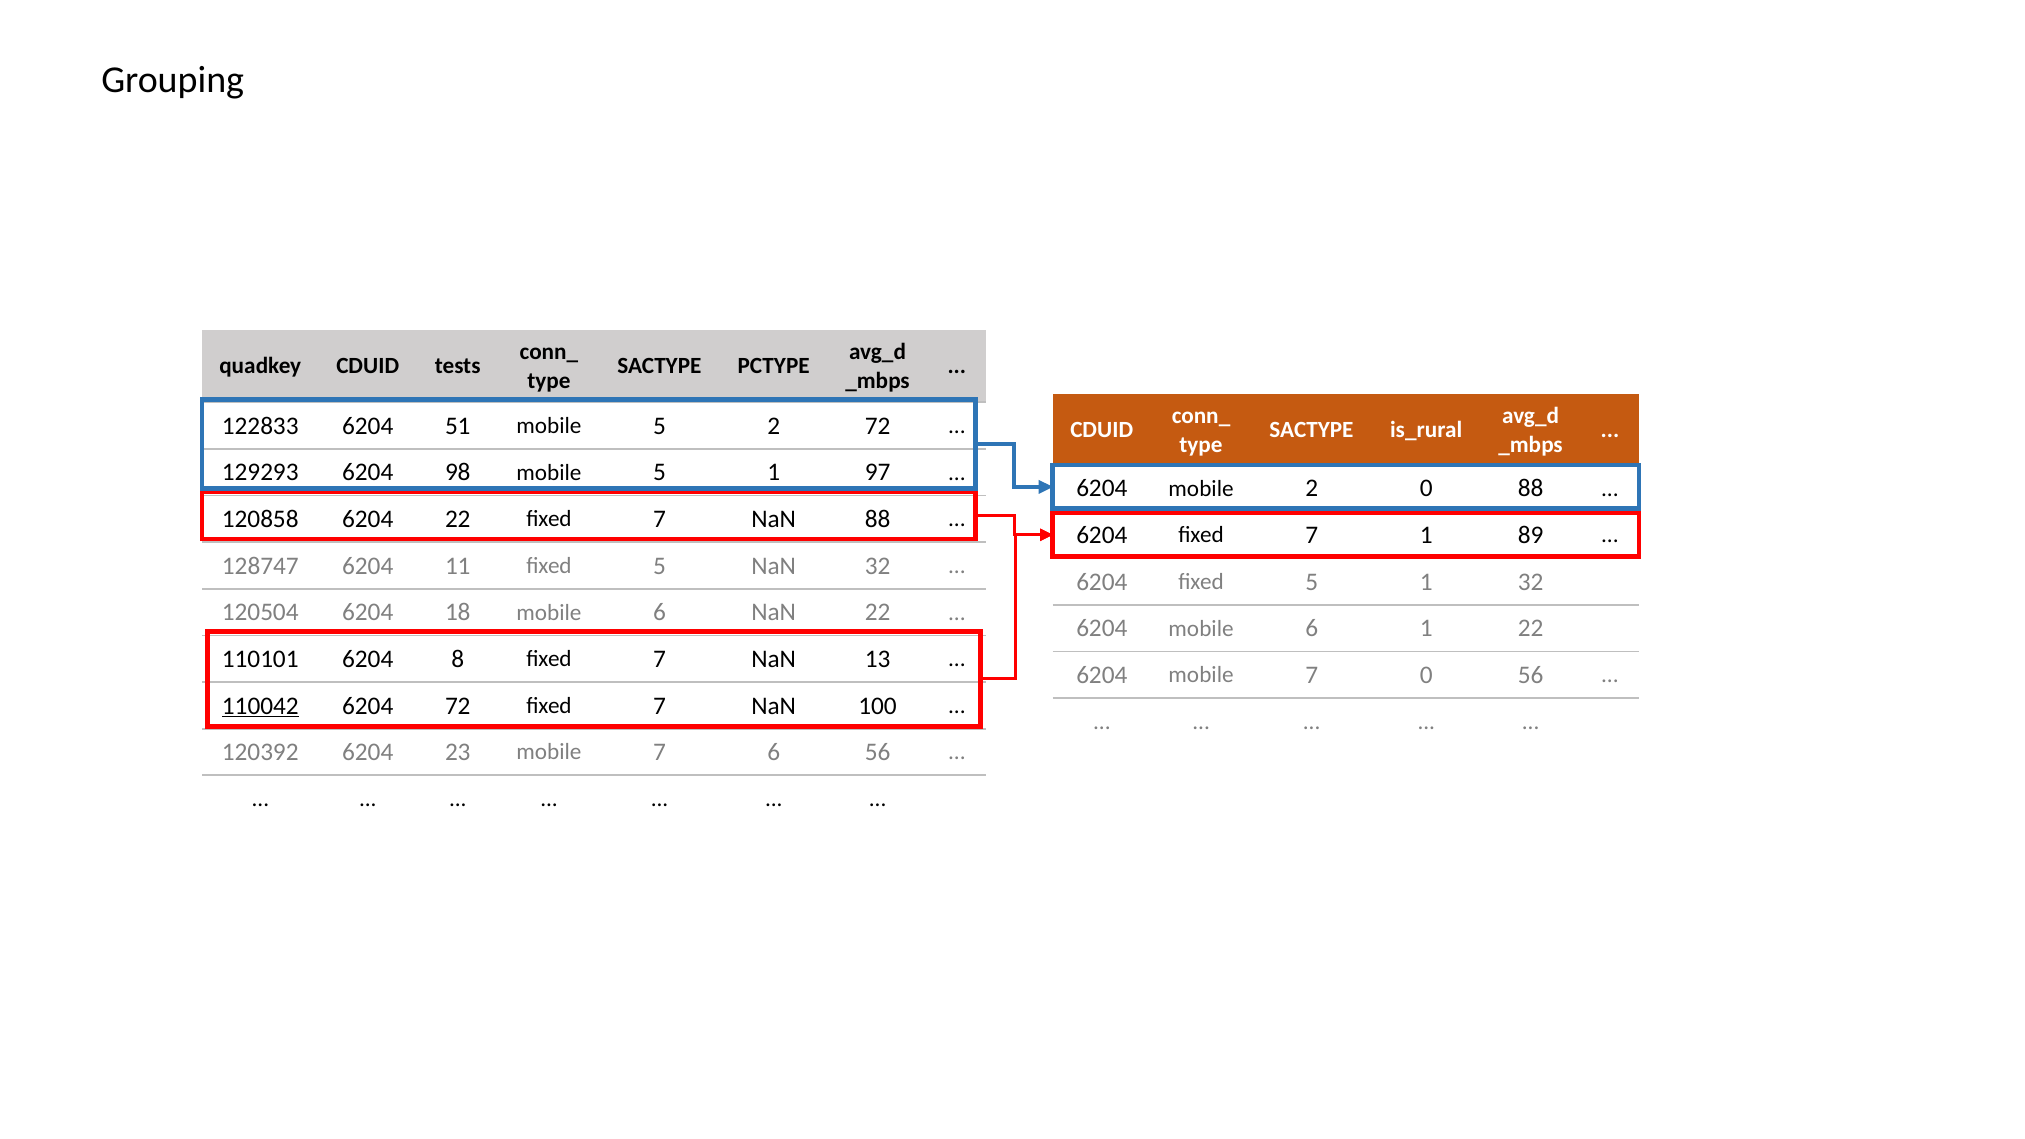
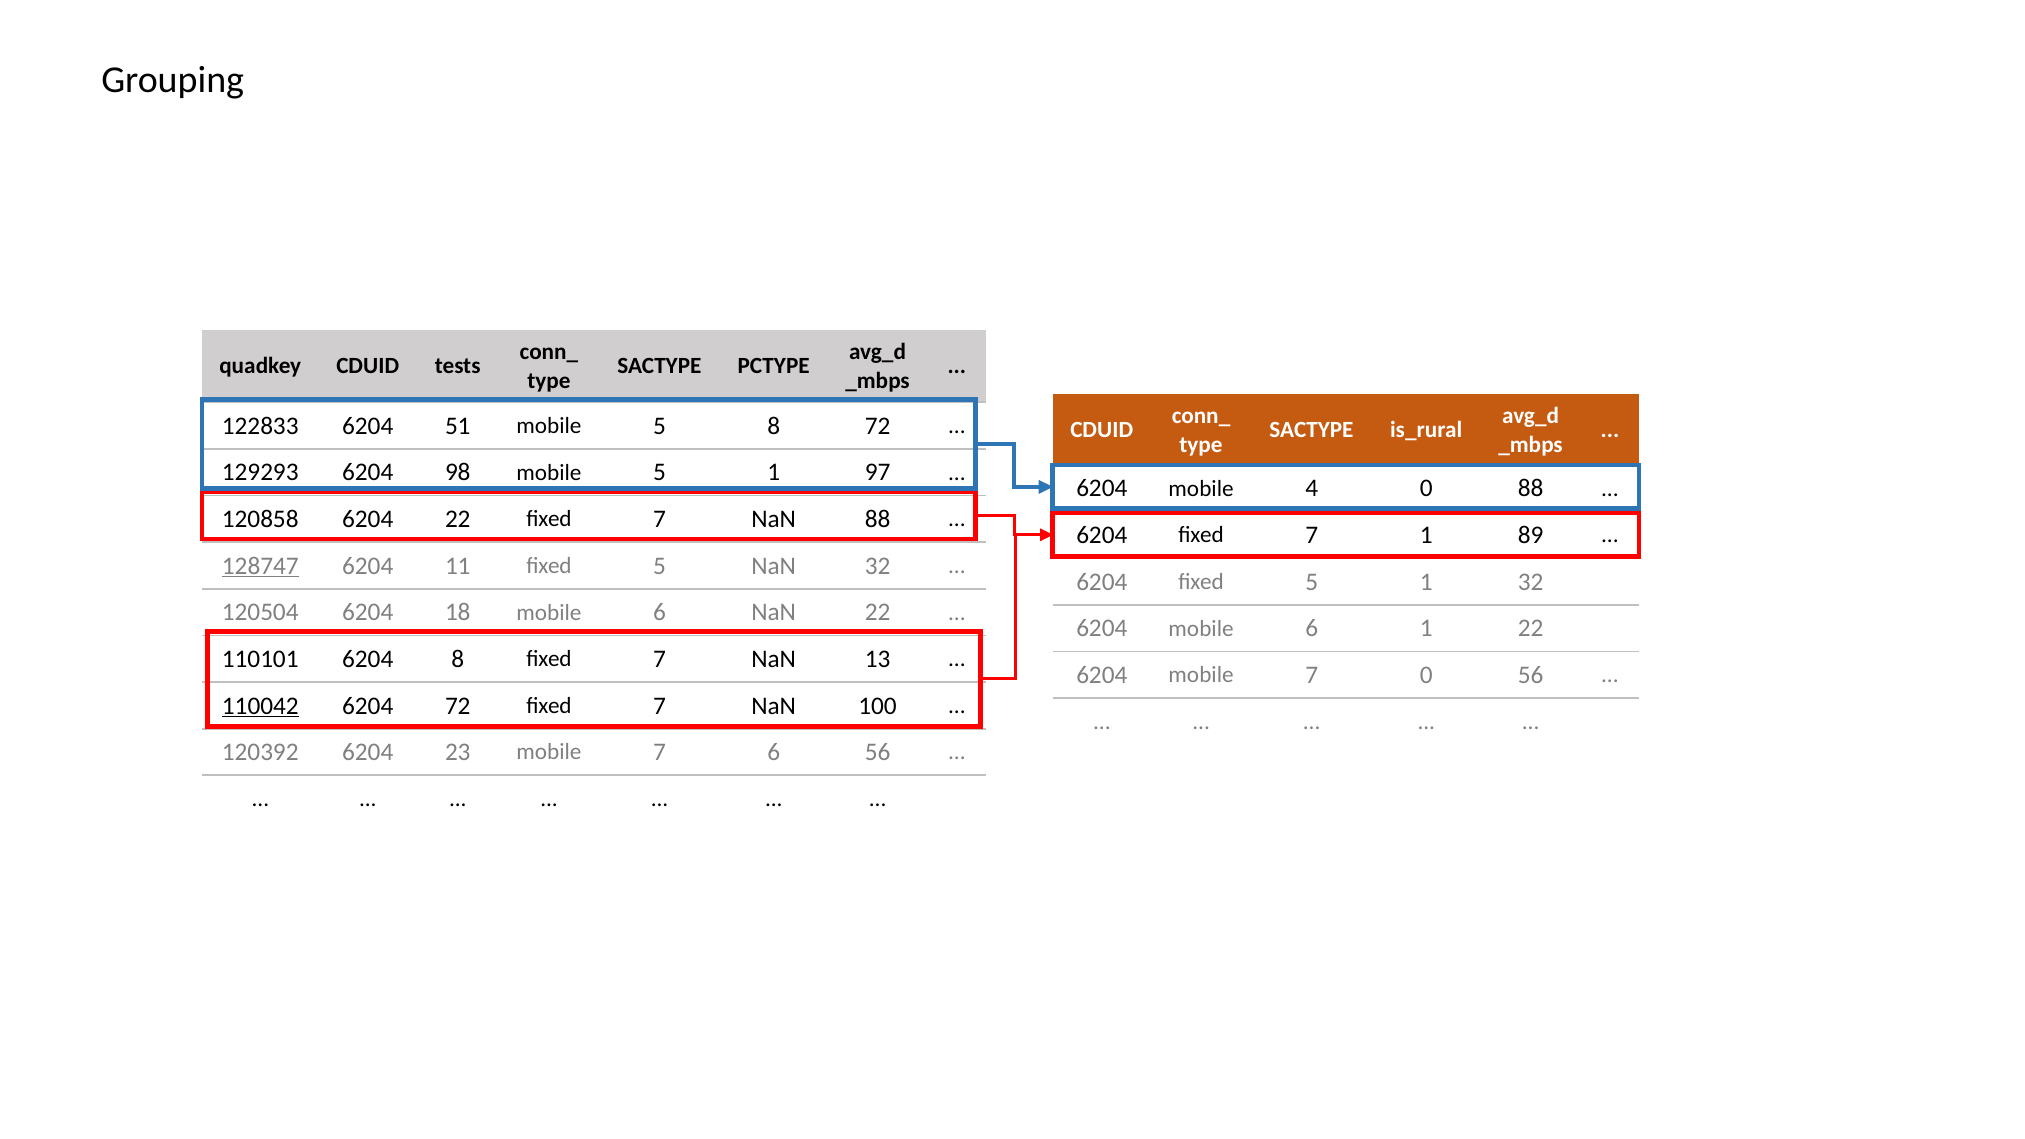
5 2: 2 -> 8
mobile 2: 2 -> 4
128747 underline: none -> present
